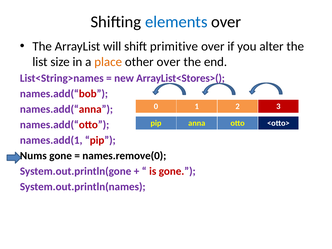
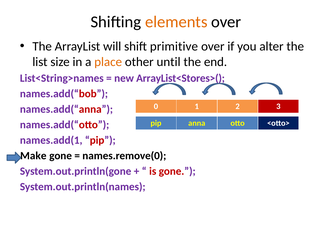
elements colour: blue -> orange
other over: over -> until
Nums: Nums -> Make
